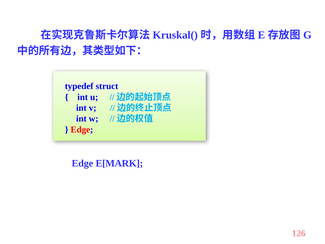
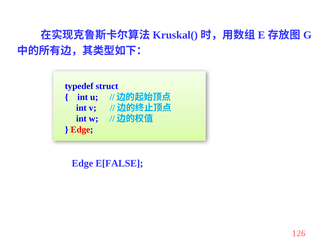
E[MARK: E[MARK -> E[FALSE
